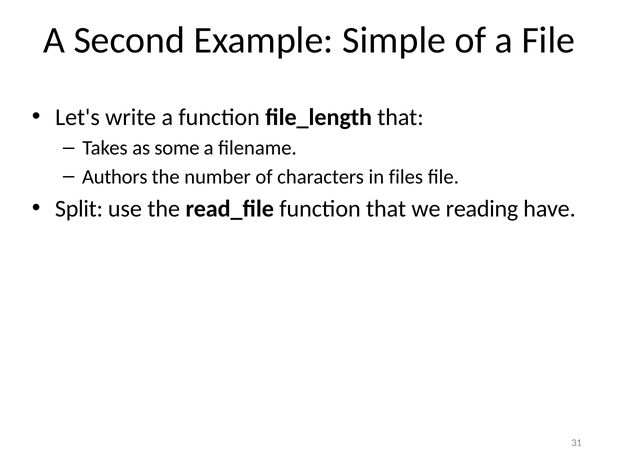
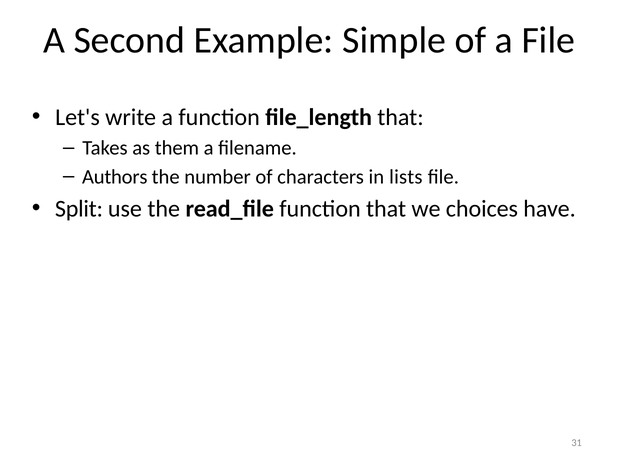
some: some -> them
files: files -> lists
reading: reading -> choices
